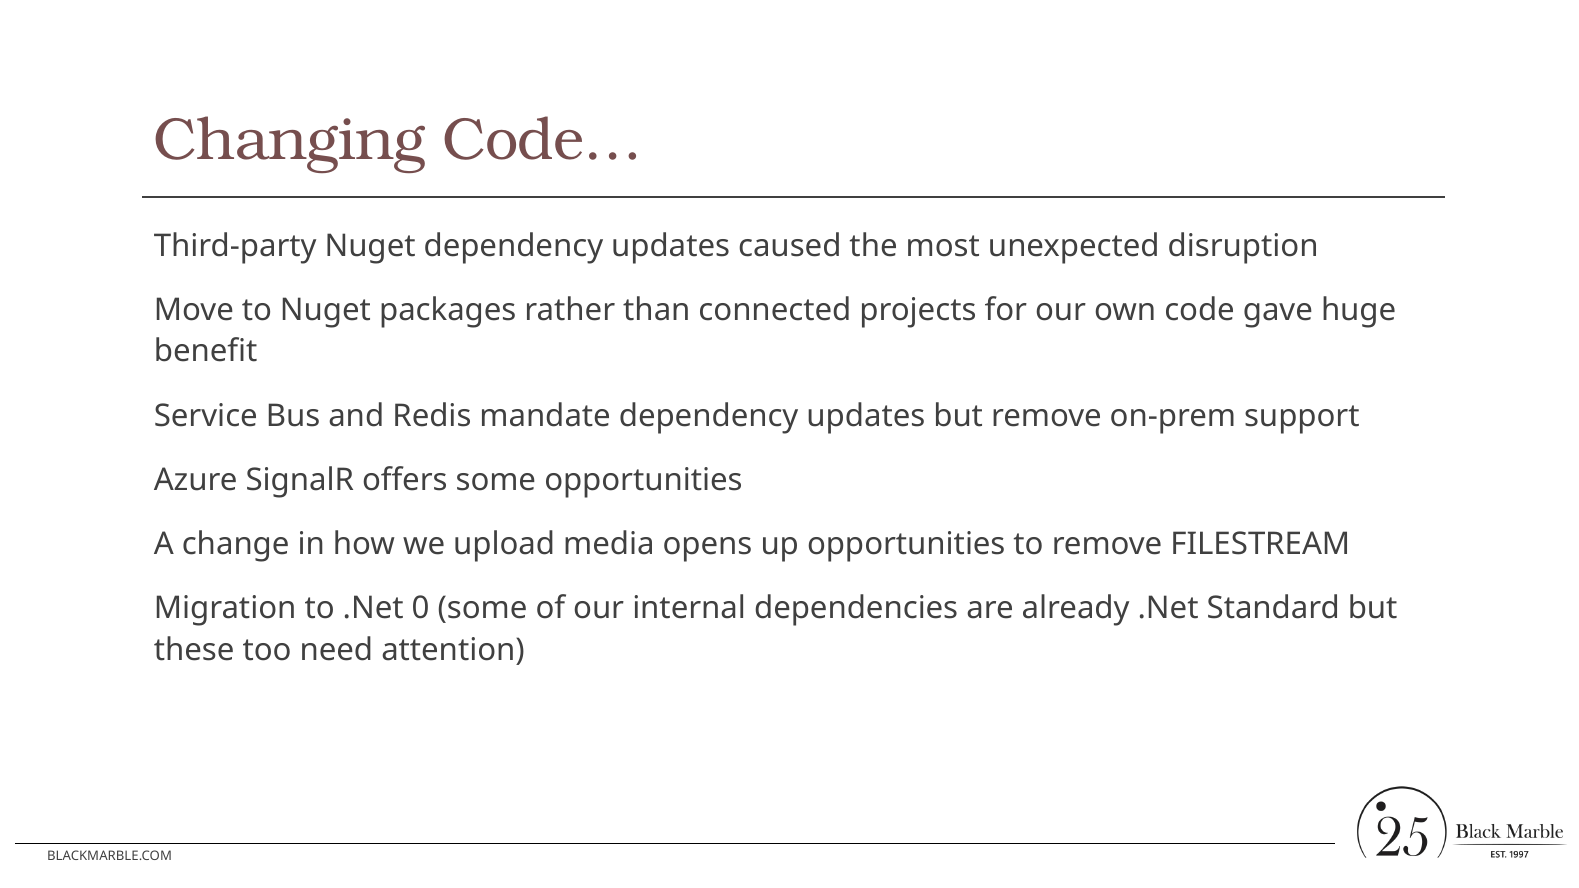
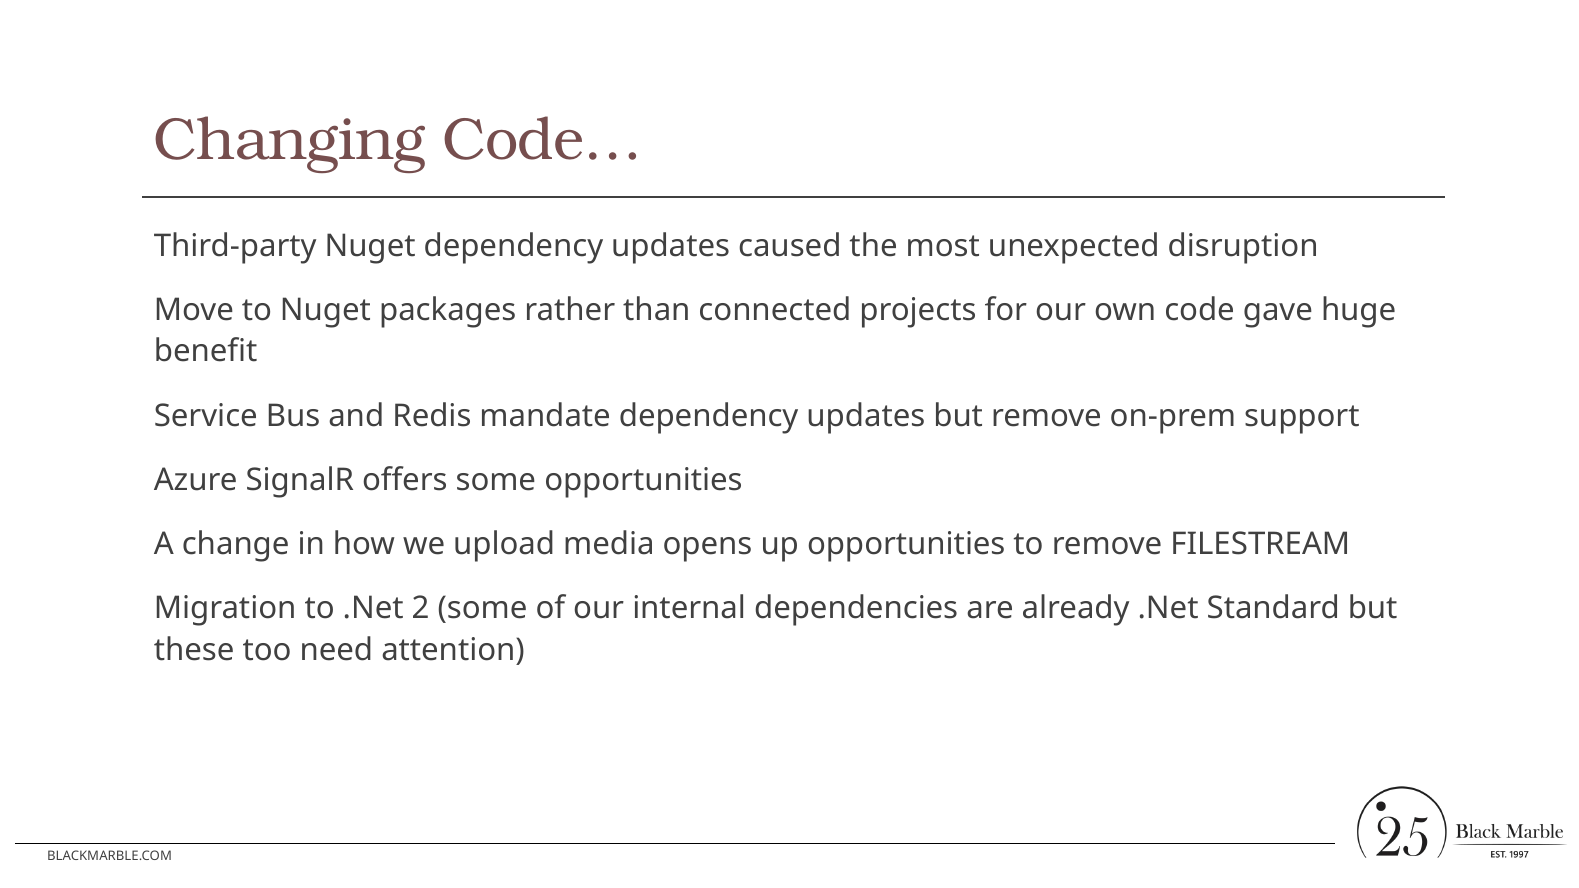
0: 0 -> 2
